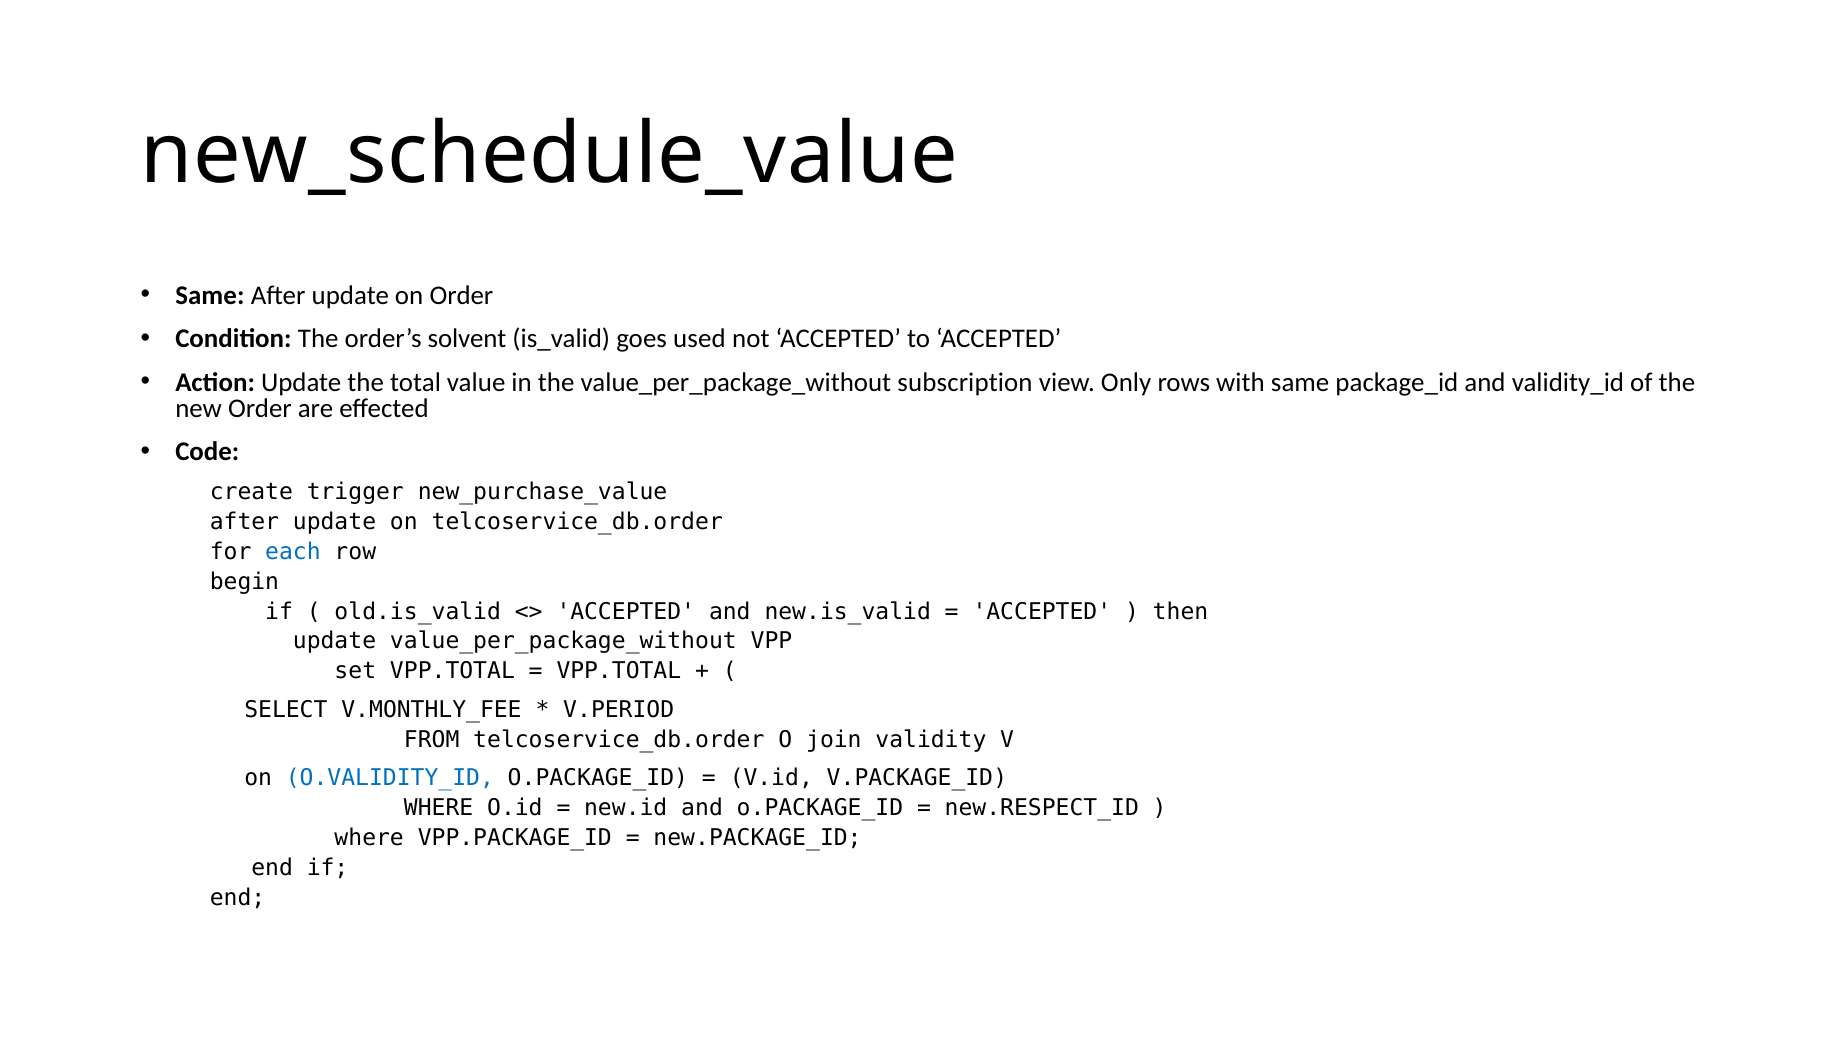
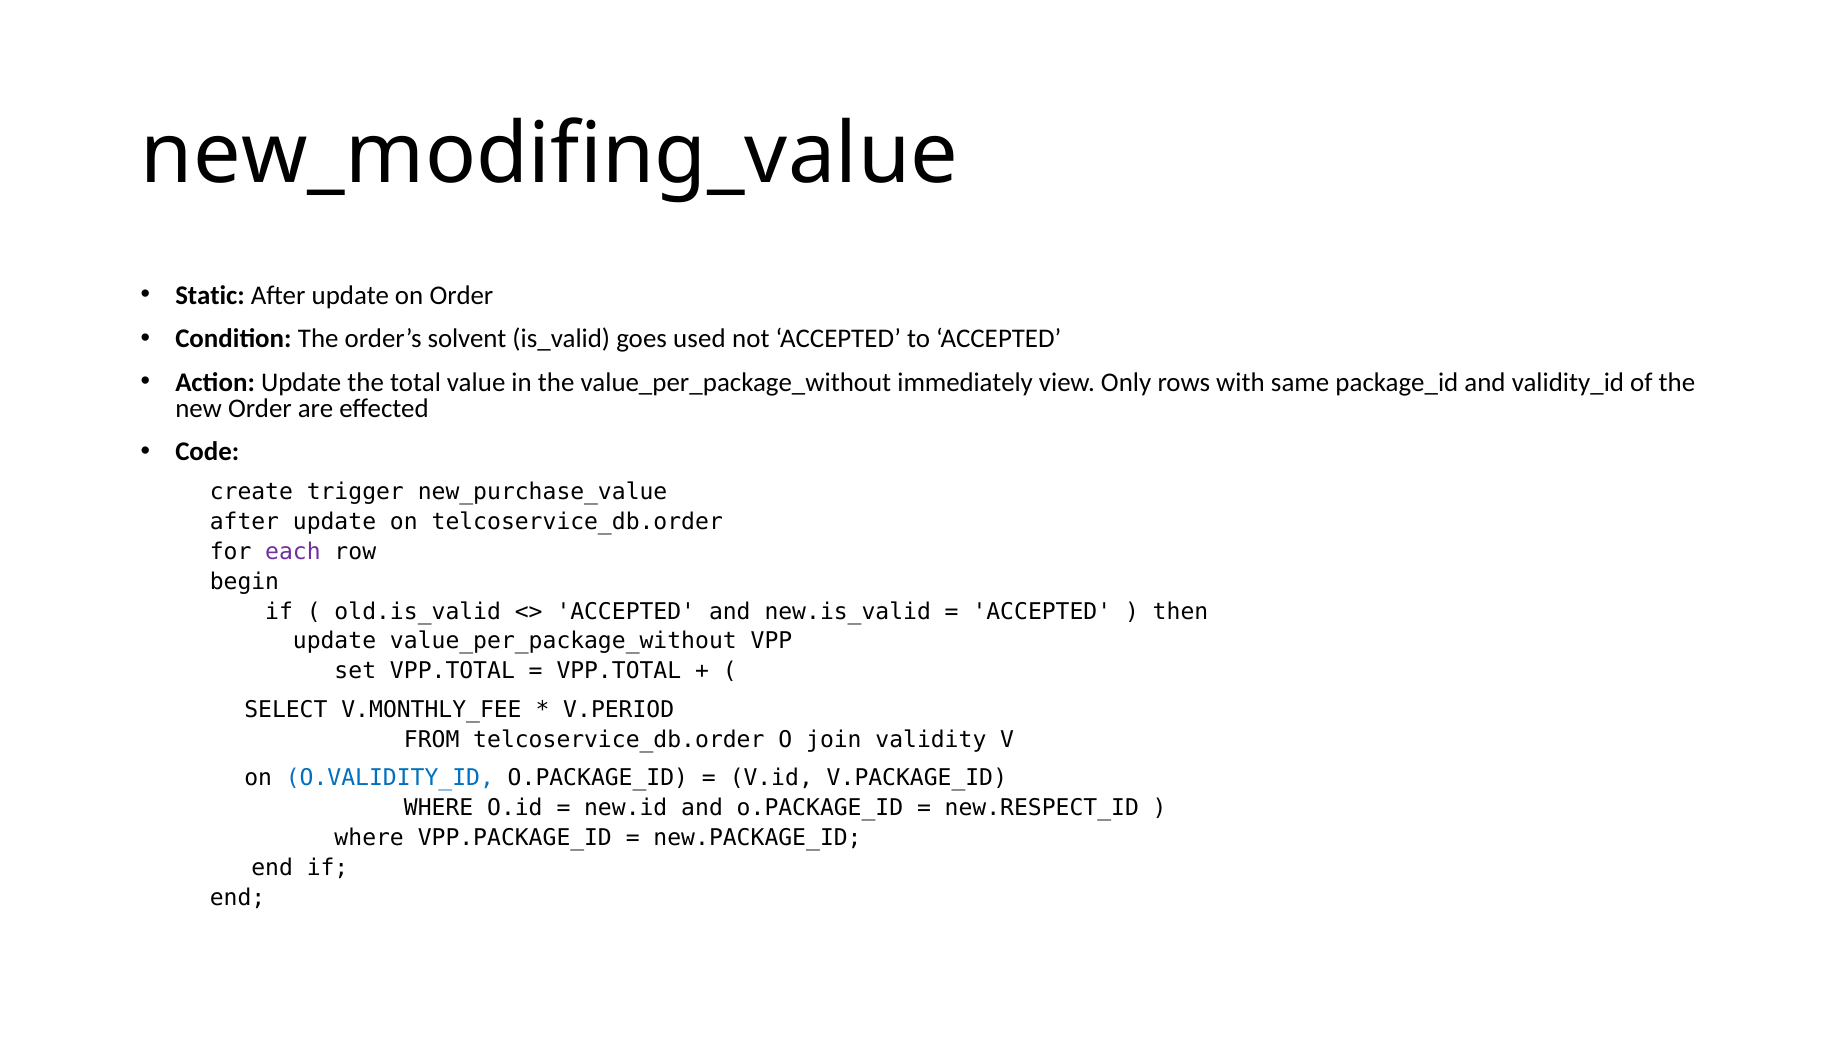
new_schedule_value: new_schedule_value -> new_modifing_value
Same at (210, 295): Same -> Static
subscription: subscription -> immediately
each colour: blue -> purple
